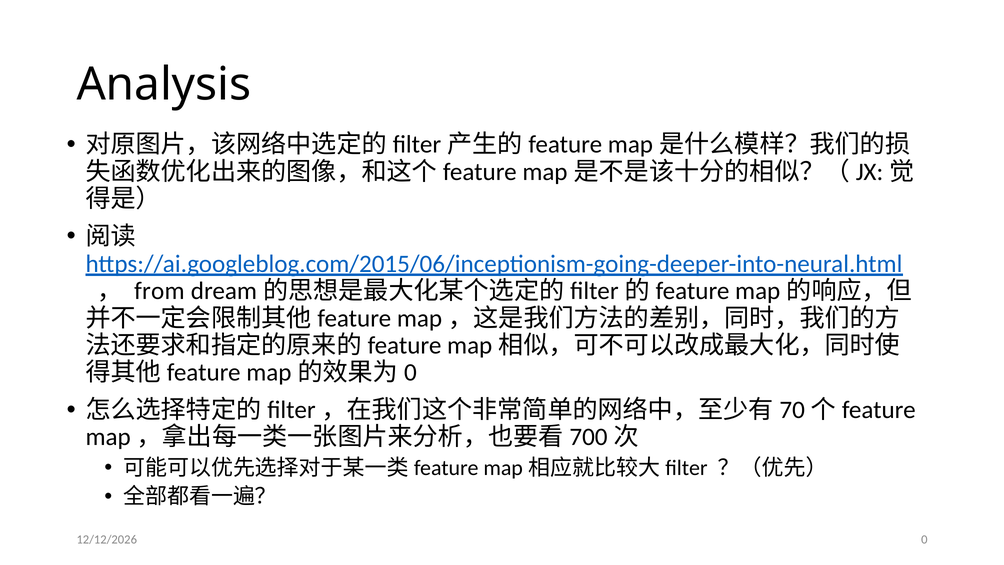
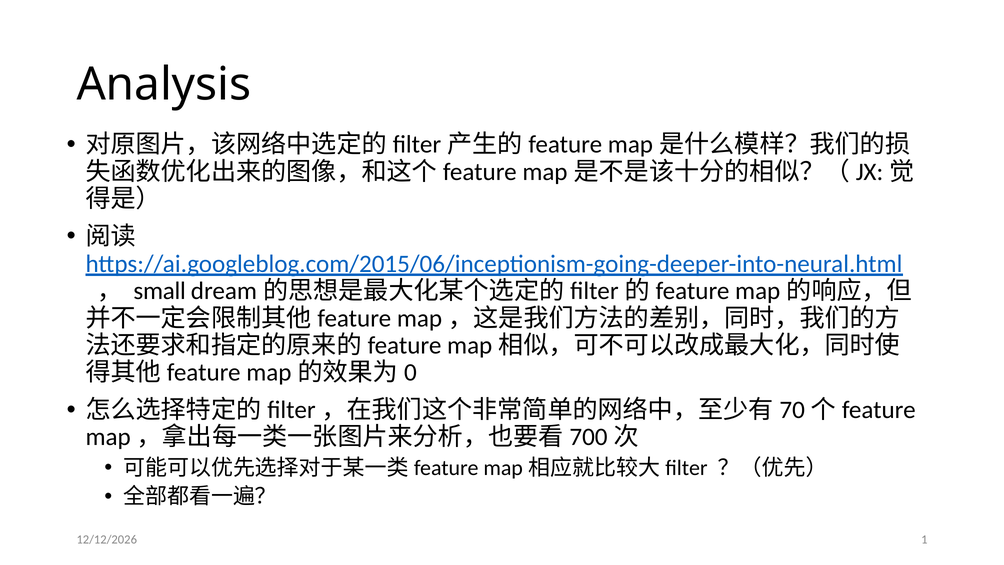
from: from -> small
0: 0 -> 1
